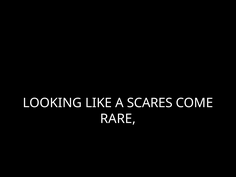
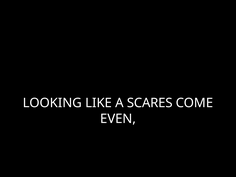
RARE: RARE -> EVEN
